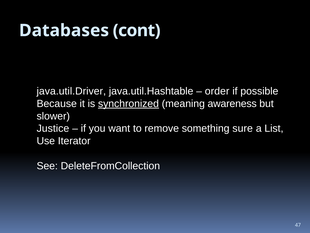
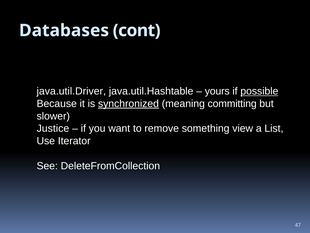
order: order -> yours
possible underline: none -> present
awareness: awareness -> committing
sure: sure -> view
